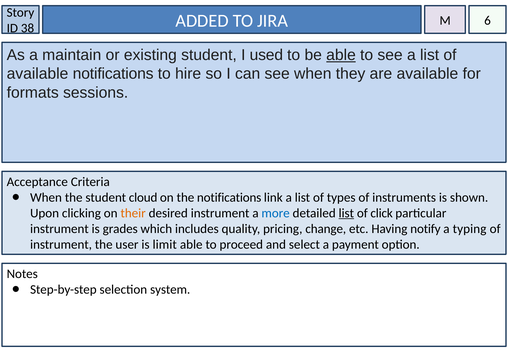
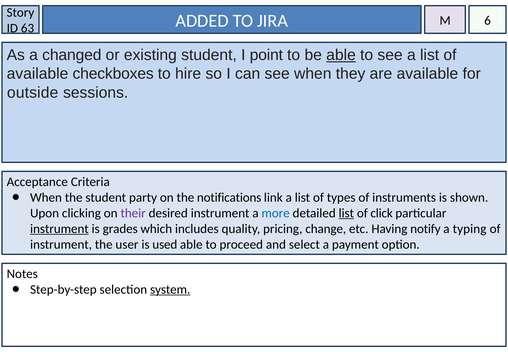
38: 38 -> 63
maintain: maintain -> changed
used: used -> point
available notifications: notifications -> checkboxes
formats: formats -> outside
cloud: cloud -> party
their colour: orange -> purple
instrument at (59, 229) underline: none -> present
limit: limit -> used
system underline: none -> present
